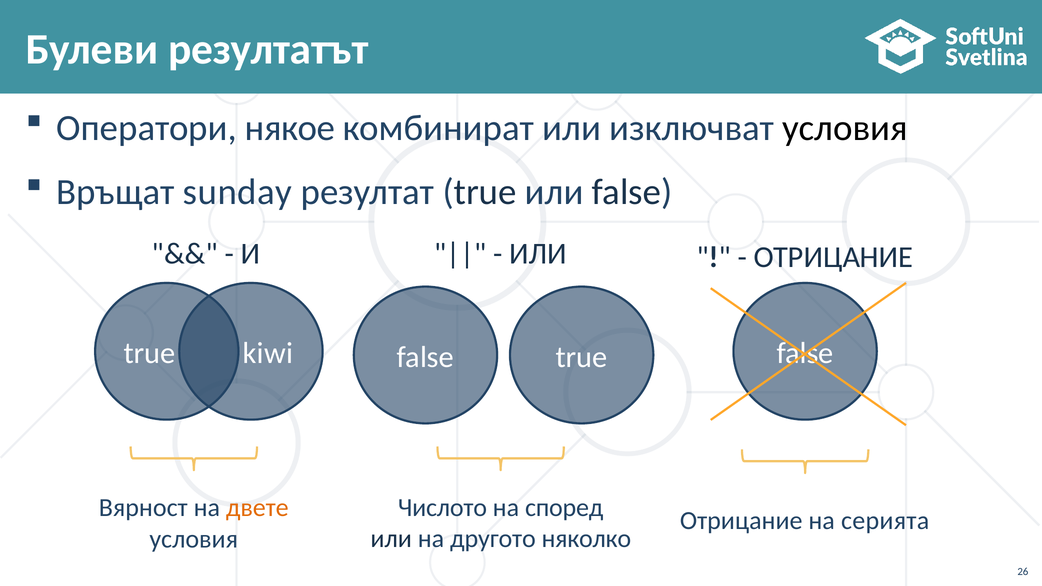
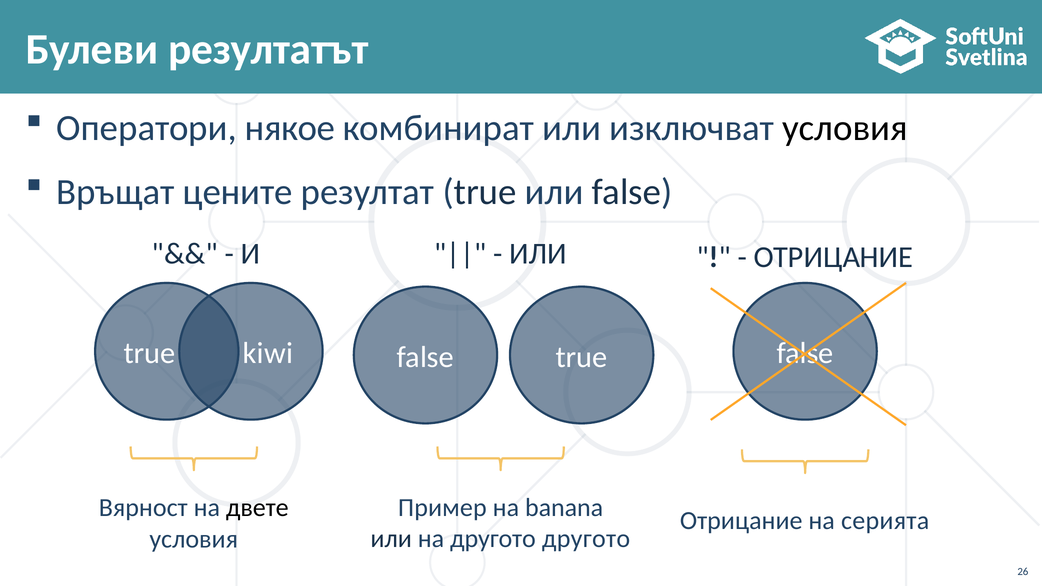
sunday: sunday -> цените
Числото: Числото -> Пример
според: според -> banana
двете colour: orange -> black
другото няколко: няколко -> другото
